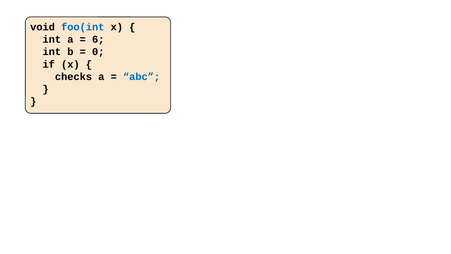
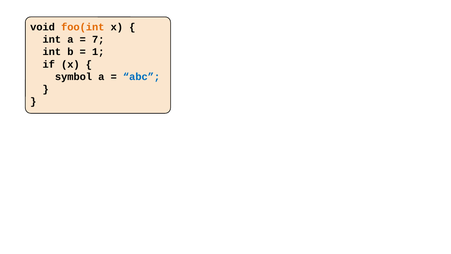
foo(int colour: blue -> orange
6: 6 -> 7
0: 0 -> 1
checks: checks -> symbol
